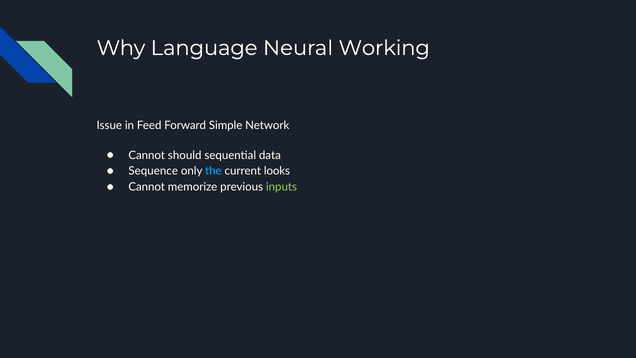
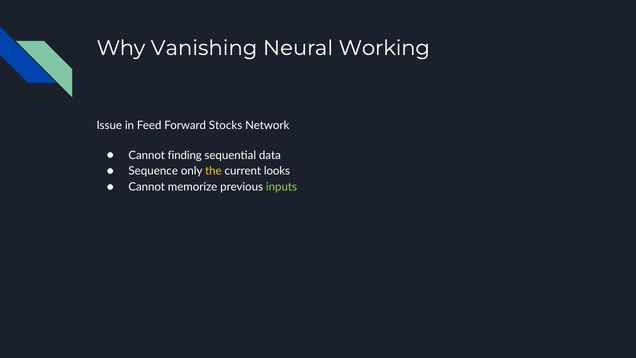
Language: Language -> Vanishing
Simple: Simple -> Stocks
should: should -> finding
the colour: light blue -> yellow
